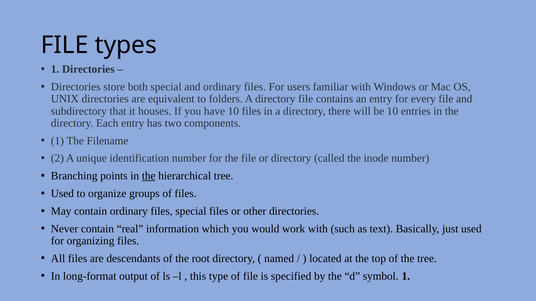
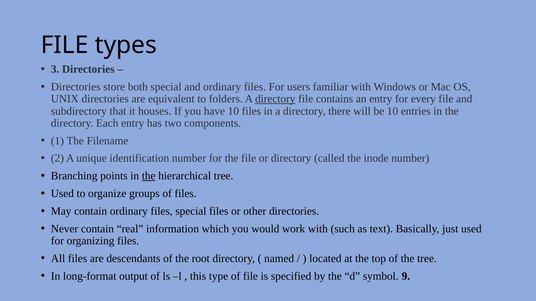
1 at (55, 69): 1 -> 3
directory at (275, 99) underline: none -> present
symbol 1: 1 -> 9
